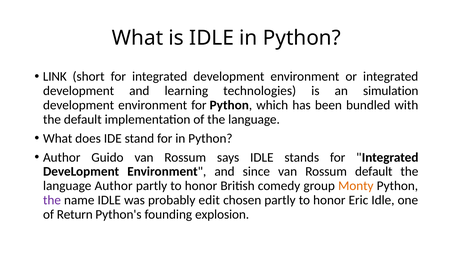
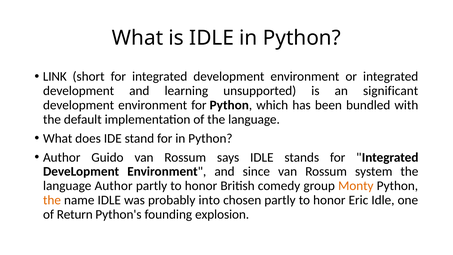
technologies: technologies -> unsupported
simulation: simulation -> significant
Rossum default: default -> system
the at (52, 200) colour: purple -> orange
edit: edit -> into
